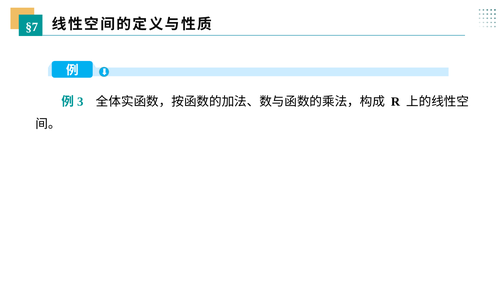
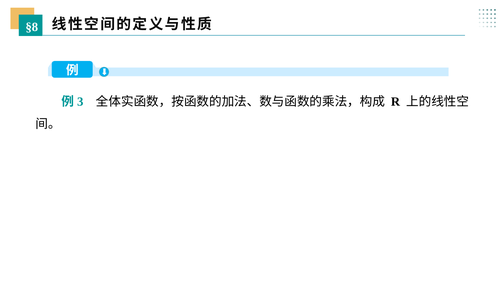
§7: §7 -> §8
